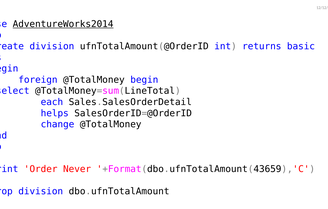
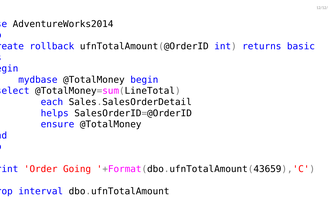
AdventureWorks2014 underline: present -> none
division at (52, 46): division -> rollback
foreign: foreign -> mydbase
change: change -> ensure
Never: Never -> Going
division at (41, 191): division -> interval
